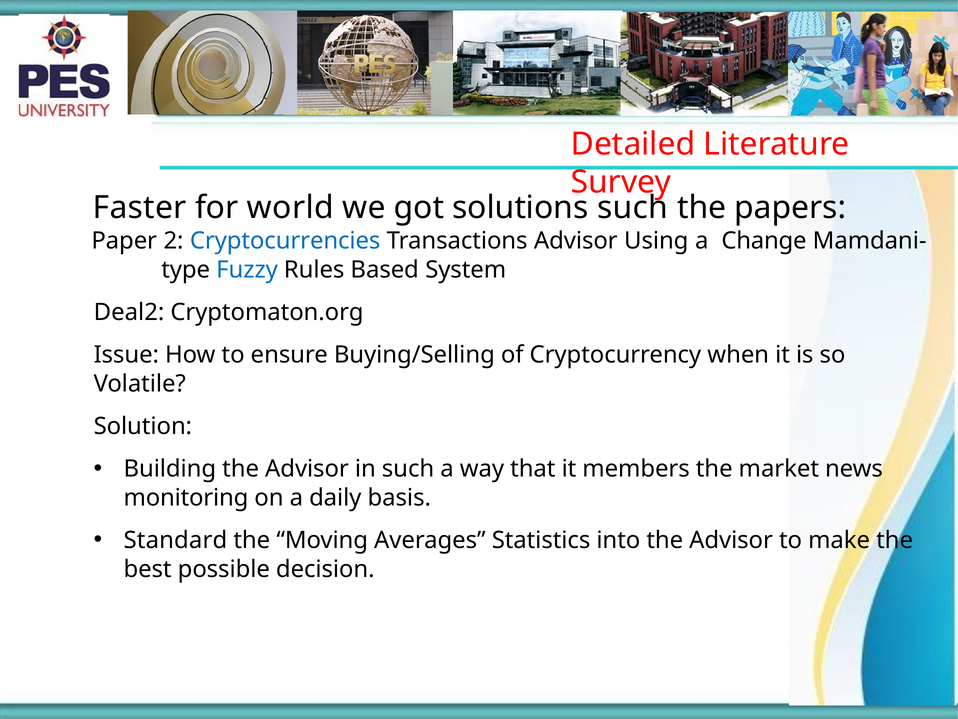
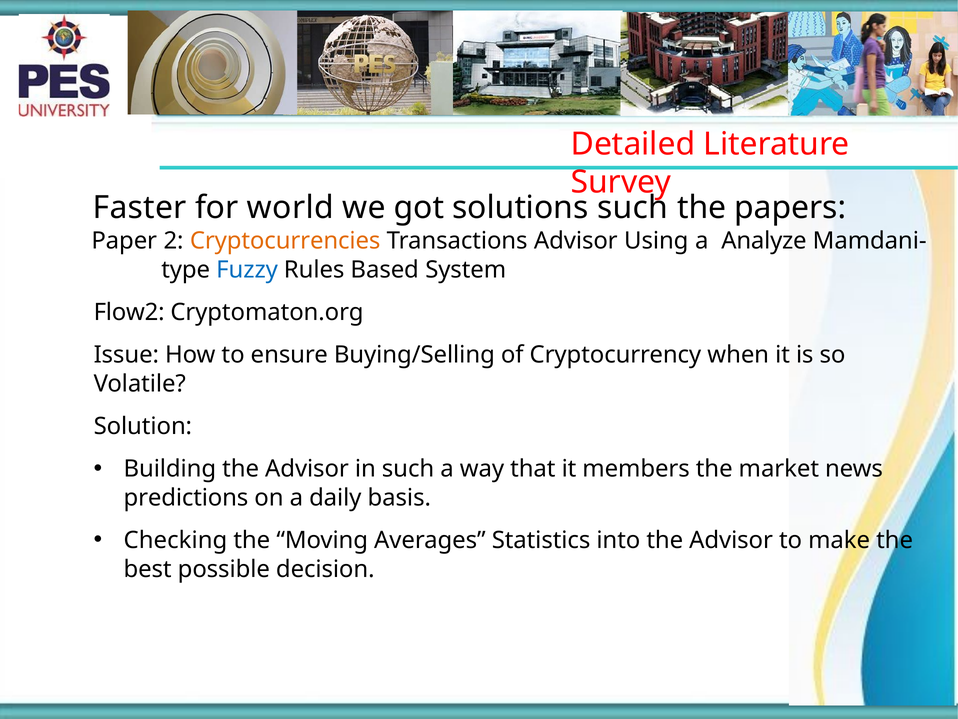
Cryptocurrencies colour: blue -> orange
Change: Change -> Analyze
Deal2: Deal2 -> Flow2
monitoring: monitoring -> predictions
Standard: Standard -> Checking
